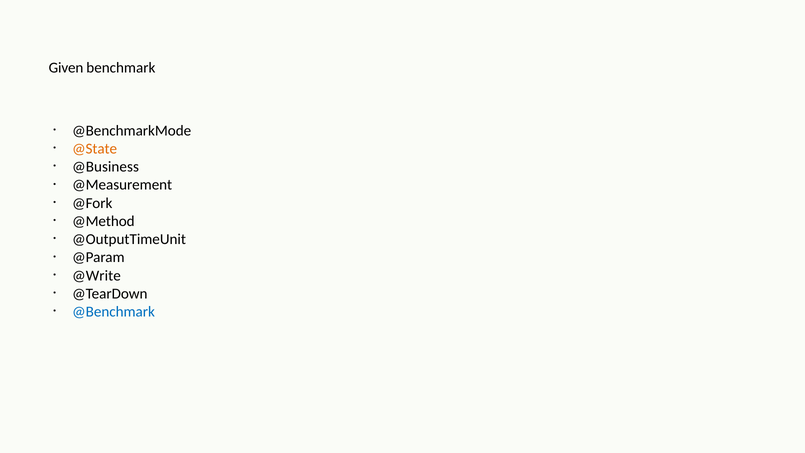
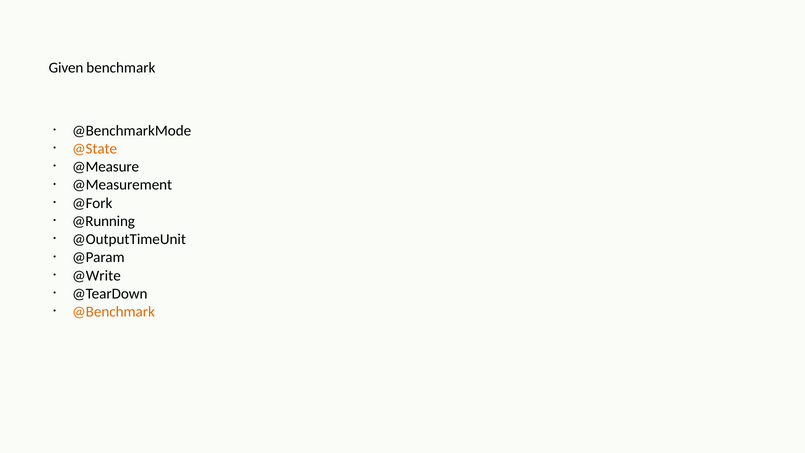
@Business: @Business -> @Measure
@Method: @Method -> @Running
@Benchmark colour: blue -> orange
